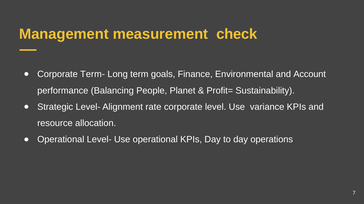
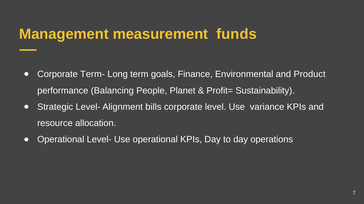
check: check -> funds
Account: Account -> Product
rate: rate -> bills
